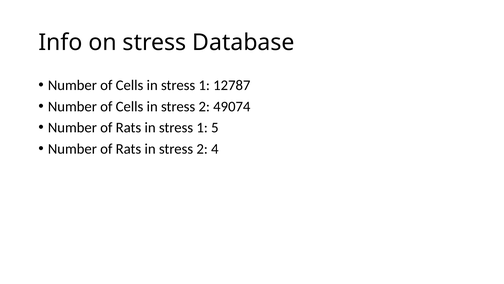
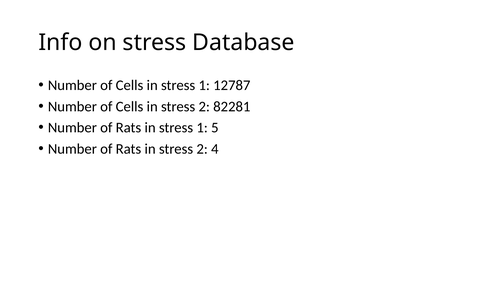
49074: 49074 -> 82281
